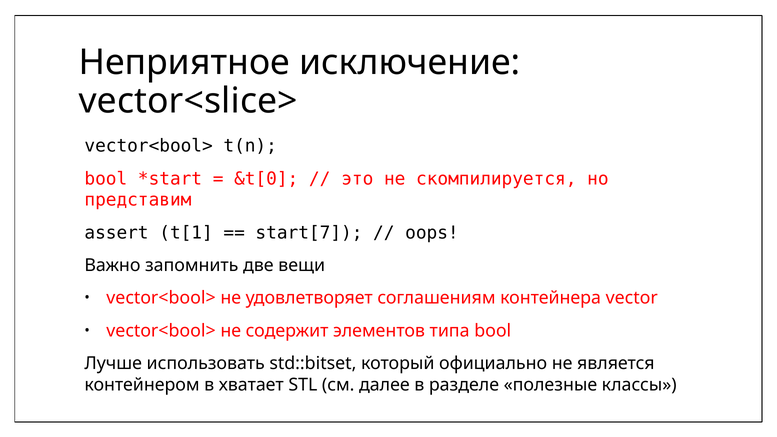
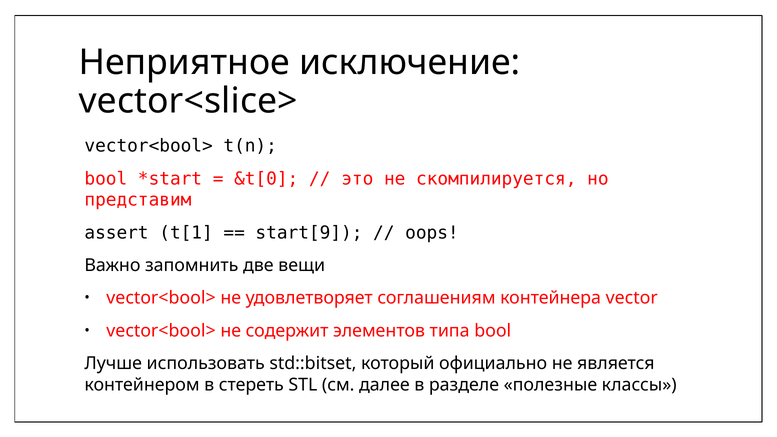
start[7: start[7 -> start[9
хватает: хватает -> стереть
